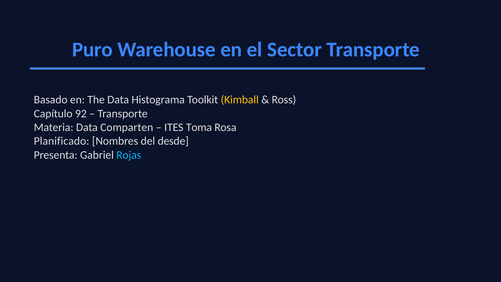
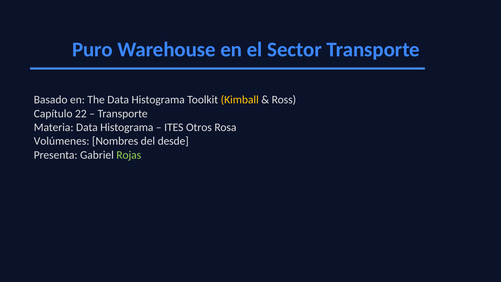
92: 92 -> 22
Materia Data Comparten: Comparten -> Histograma
Toma: Toma -> Otros
Planificado: Planificado -> Volúmenes
Rojas colour: light blue -> light green
